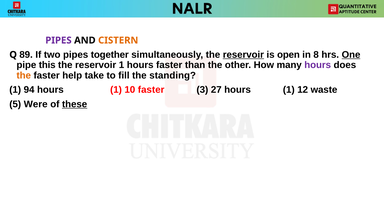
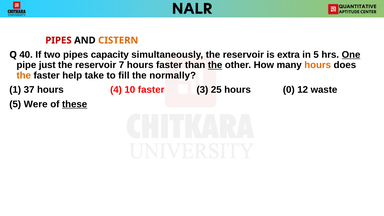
PIPES at (58, 40) colour: purple -> red
89: 89 -> 40
together: together -> capacity
reservoir at (243, 55) underline: present -> none
open: open -> extra
in 8: 8 -> 5
this: this -> just
reservoir 1: 1 -> 7
the at (215, 65) underline: none -> present
hours at (318, 65) colour: purple -> orange
standing: standing -> normally
94: 94 -> 37
1 at (116, 90): 1 -> 4
27: 27 -> 25
1 at (289, 90): 1 -> 0
